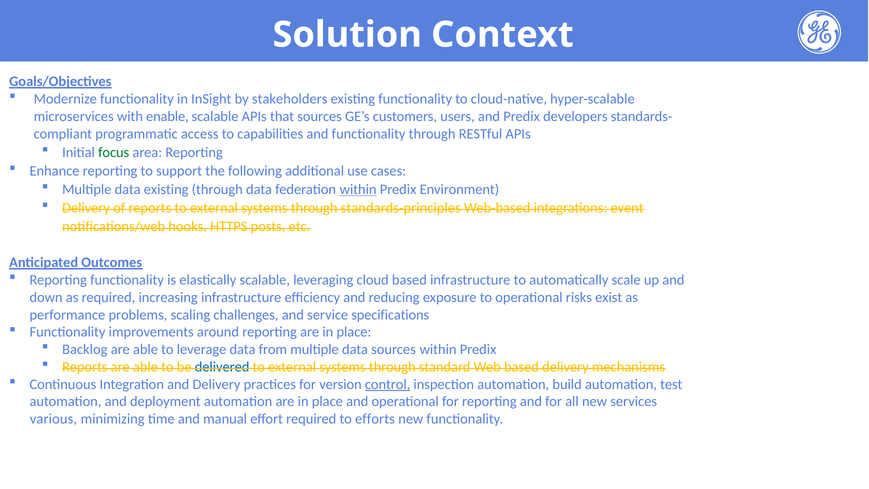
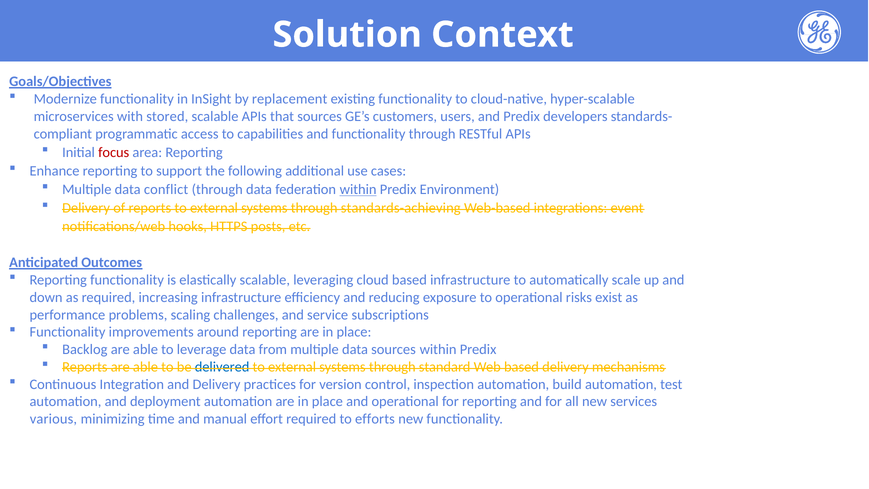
stakeholders: stakeholders -> replacement
enable: enable -> stored
focus colour: green -> red
data existing: existing -> conflict
standards-principles: standards-principles -> standards-achieving
specifications: specifications -> subscriptions
control underline: present -> none
